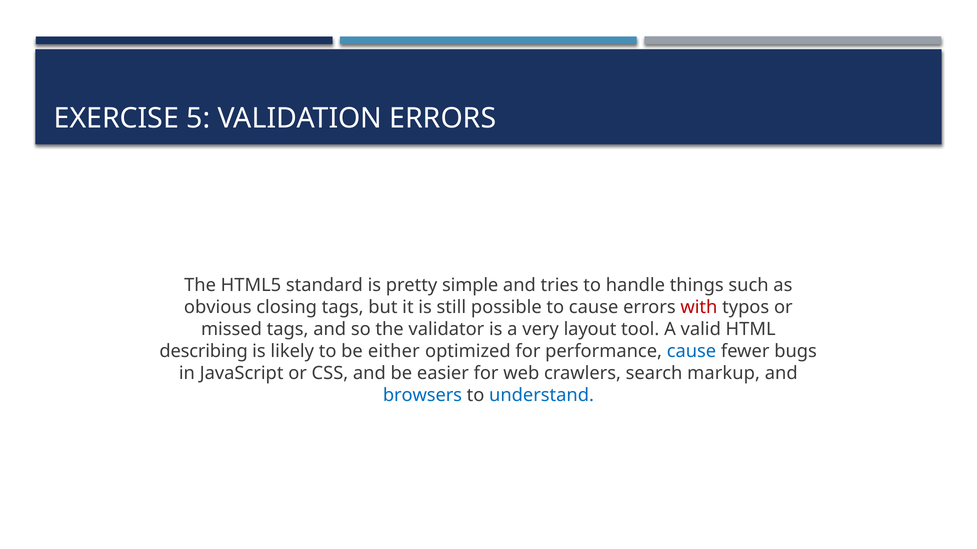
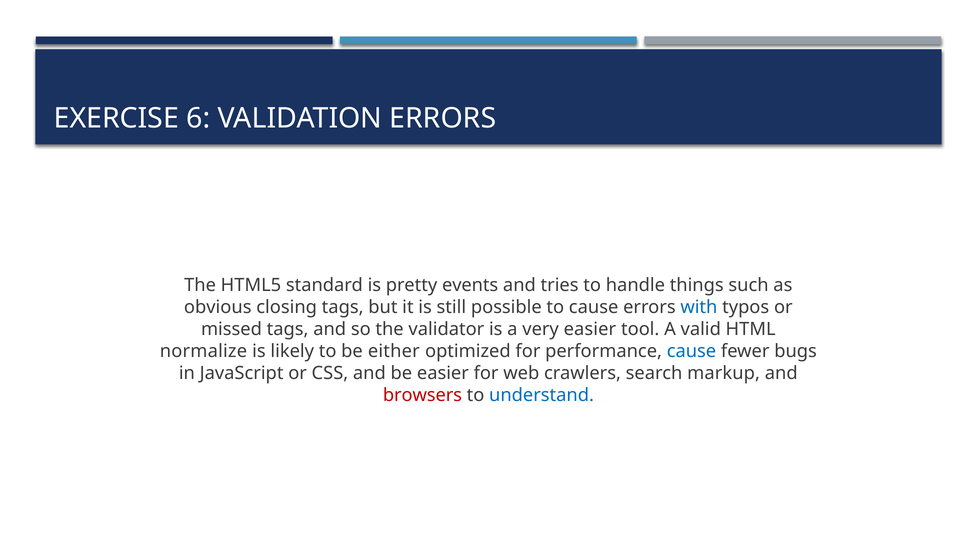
5: 5 -> 6
simple: simple -> events
with colour: red -> blue
very layout: layout -> easier
describing: describing -> normalize
browsers colour: blue -> red
